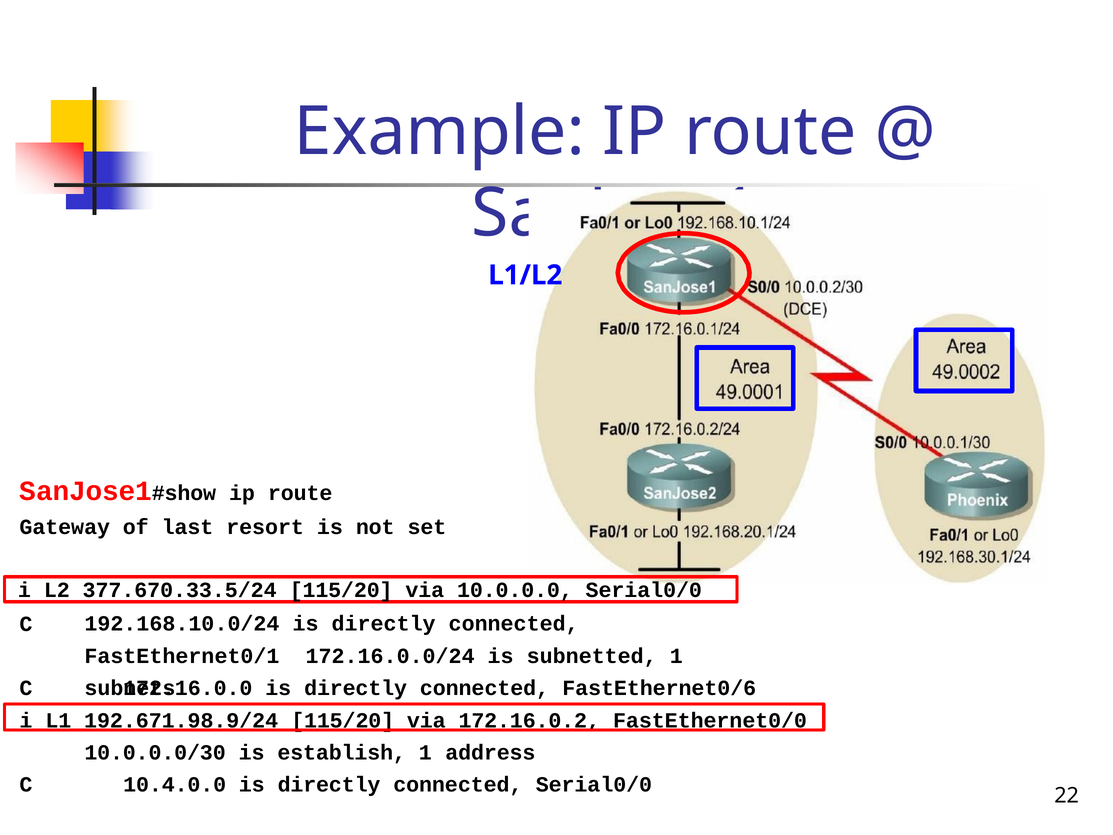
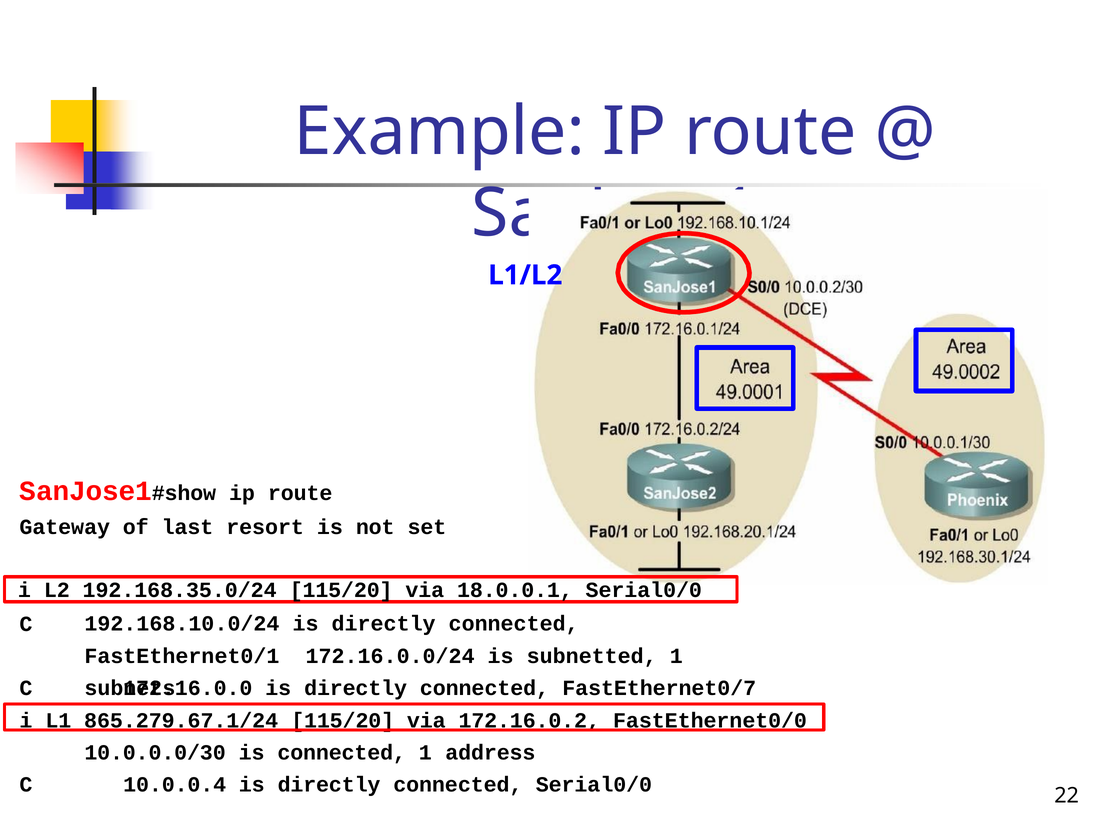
377.670.33.5/24: 377.670.33.5/24 -> 192.168.35.0/24
10.0.0.0: 10.0.0.0 -> 18.0.0.1
FastEthernet0/6: FastEthernet0/6 -> FastEthernet0/7
192.671.98.9/24: 192.671.98.9/24 -> 865.279.67.1/24
is establish: establish -> connected
10.4.0.0: 10.4.0.0 -> 10.0.0.4
